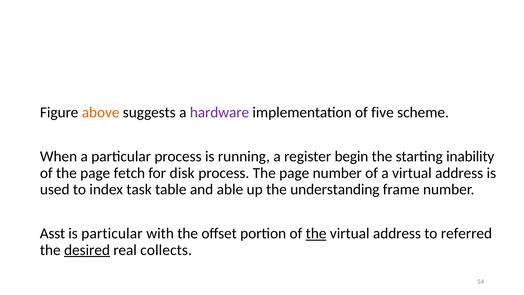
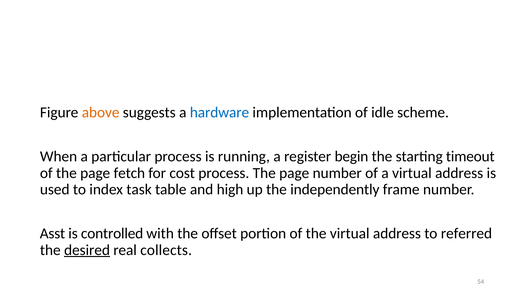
hardware colour: purple -> blue
five: five -> idle
inability: inability -> timeout
disk: disk -> cost
able: able -> high
understanding: understanding -> independently
is particular: particular -> controlled
the at (316, 233) underline: present -> none
